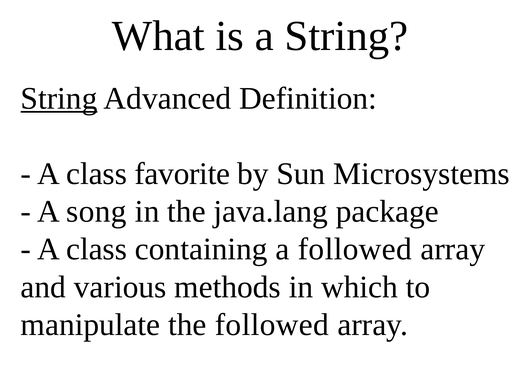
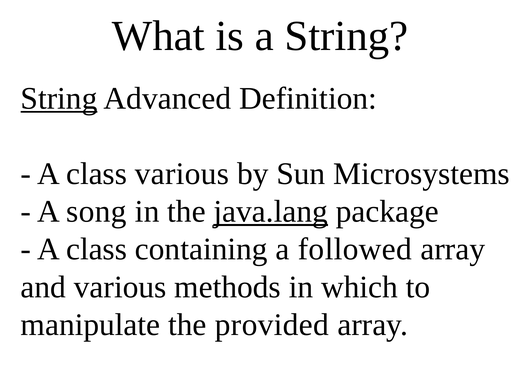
class favorite: favorite -> various
java.lang underline: none -> present
the followed: followed -> provided
